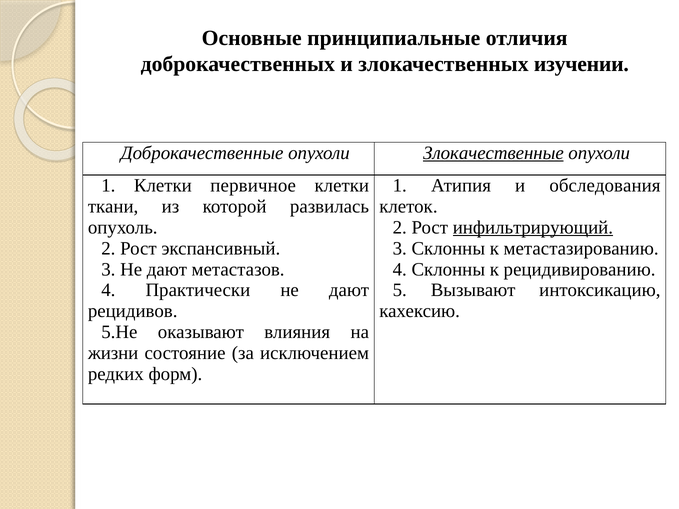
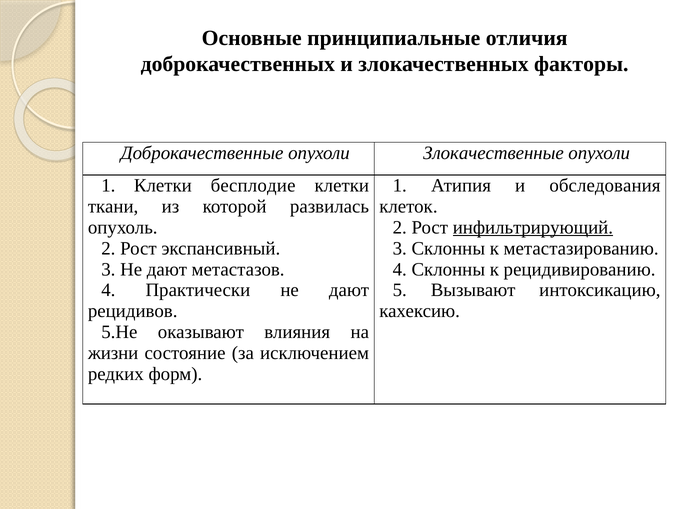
изучении: изучении -> факторы
Злокачественные underline: present -> none
первичное: первичное -> бесплодие
